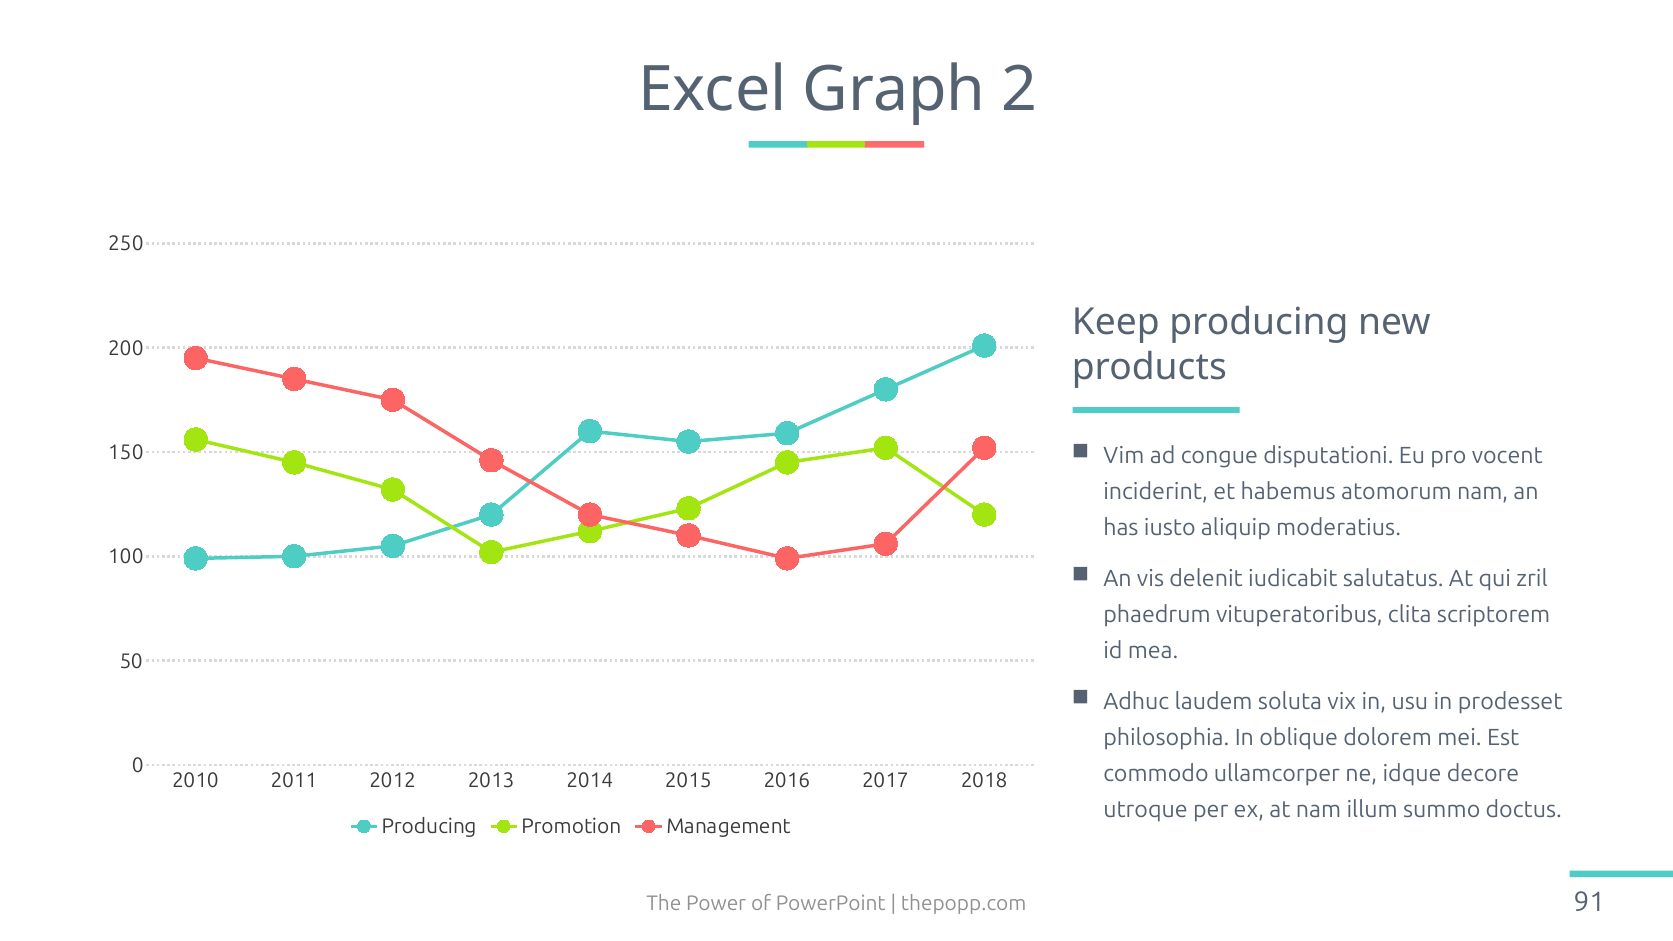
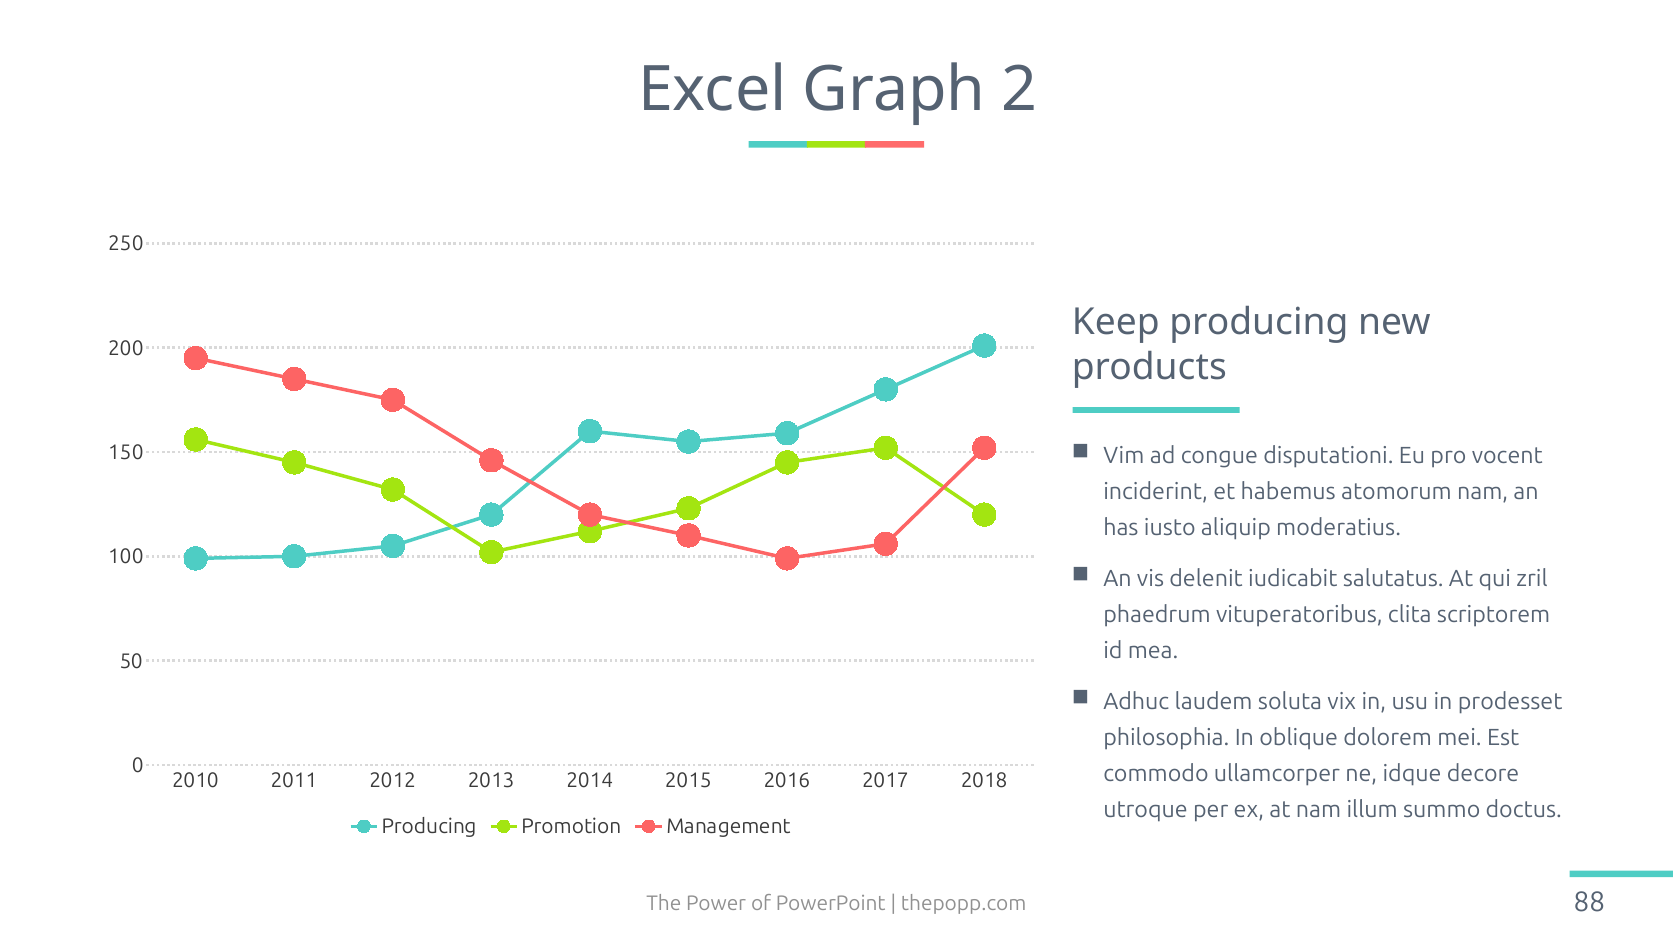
91: 91 -> 88
